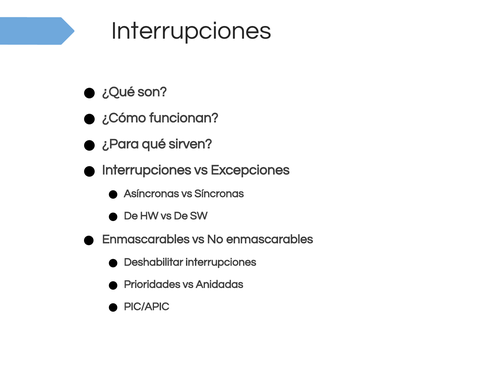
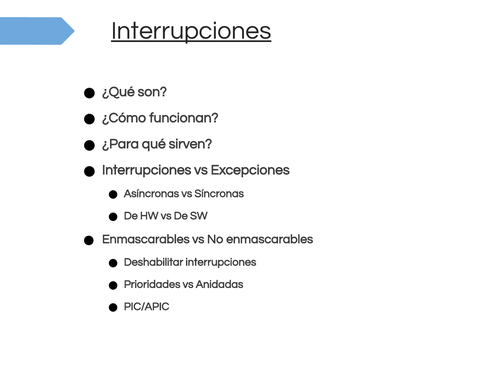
Interrupciones at (191, 31) underline: none -> present
